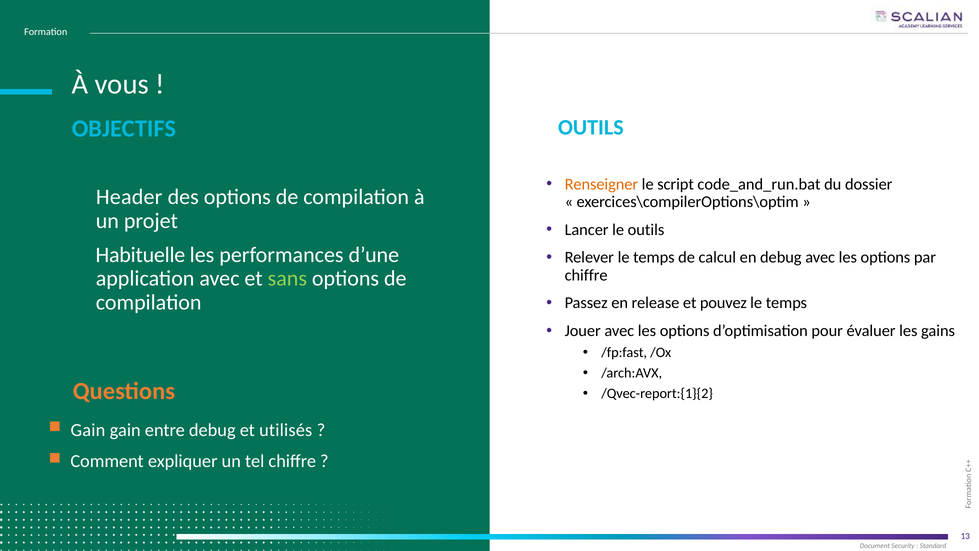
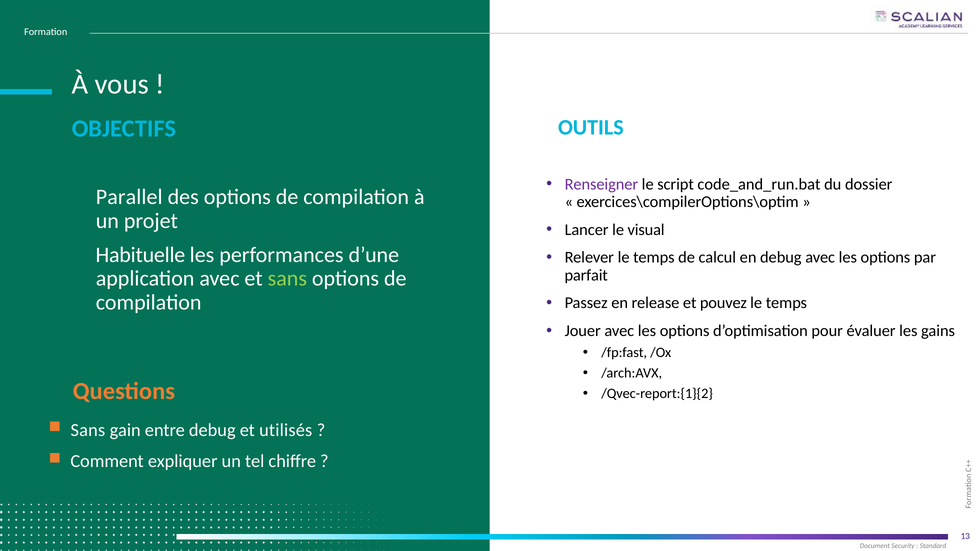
Renseigner colour: orange -> purple
Header: Header -> Parallel
le outils: outils -> visual
chiffre at (586, 275): chiffre -> parfait
Gain at (88, 430): Gain -> Sans
